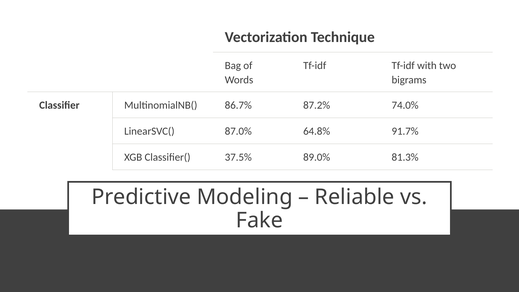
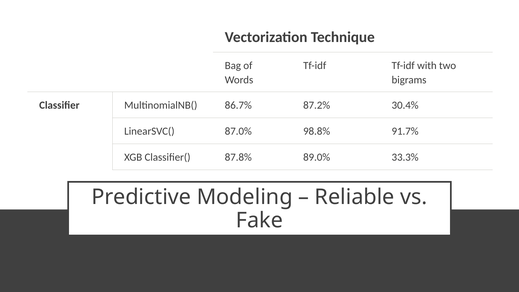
74.0%: 74.0% -> 30.4%
64.8%: 64.8% -> 98.8%
37.5%: 37.5% -> 87.8%
81.3%: 81.3% -> 33.3%
